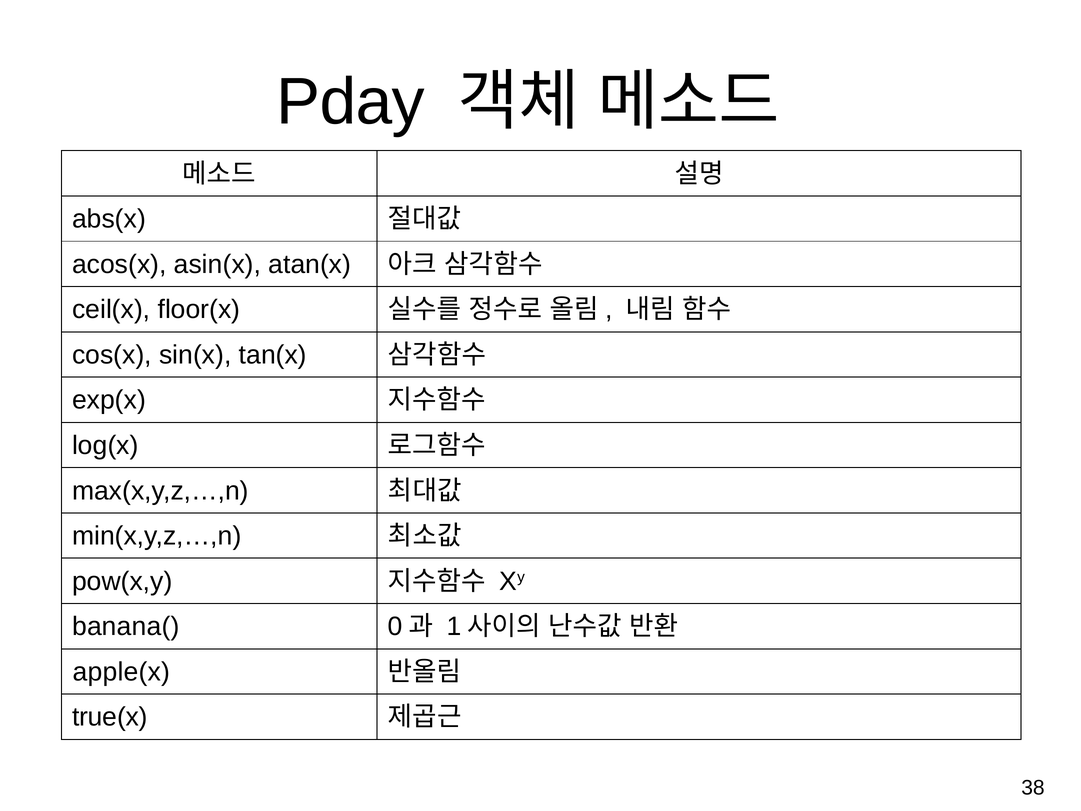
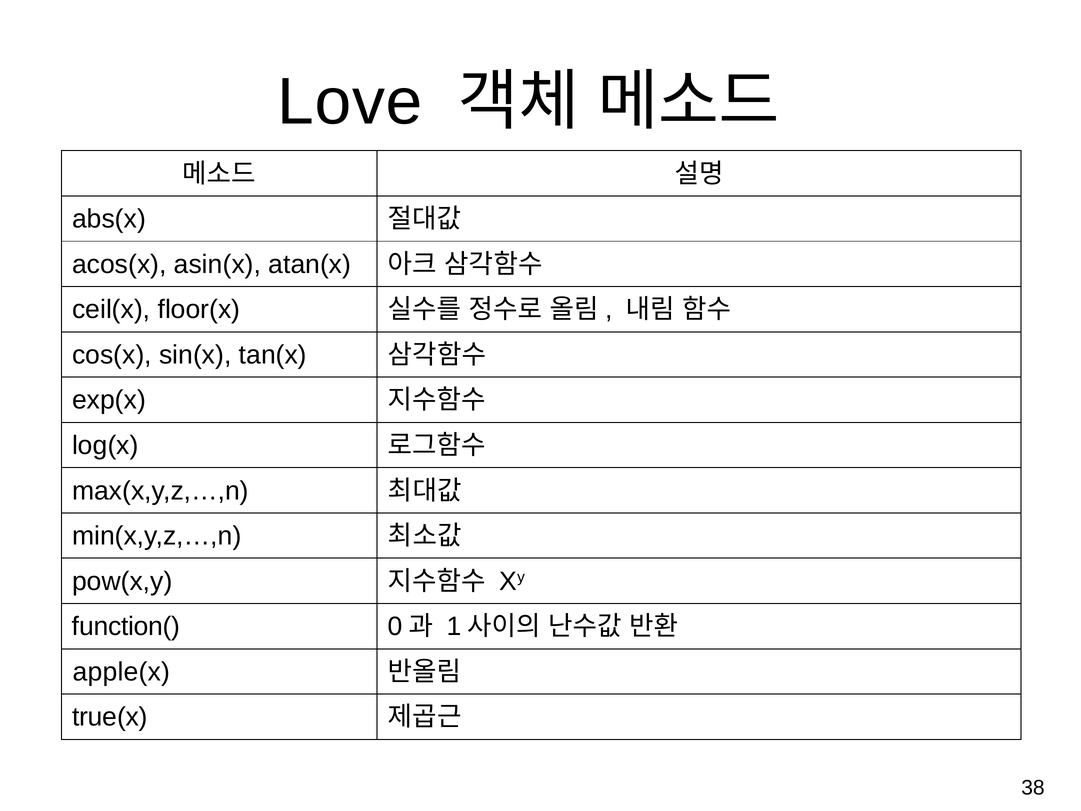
Pday: Pday -> Love
banana(: banana( -> function(
